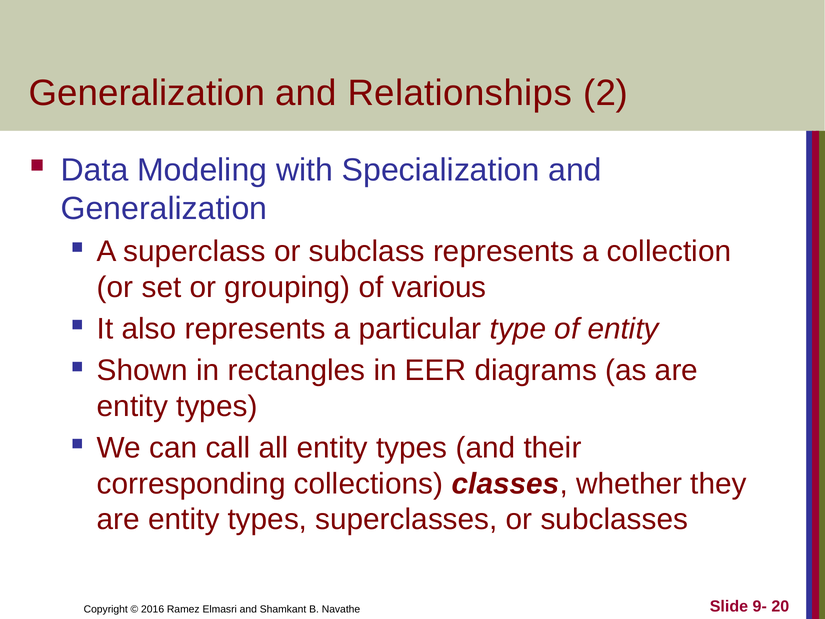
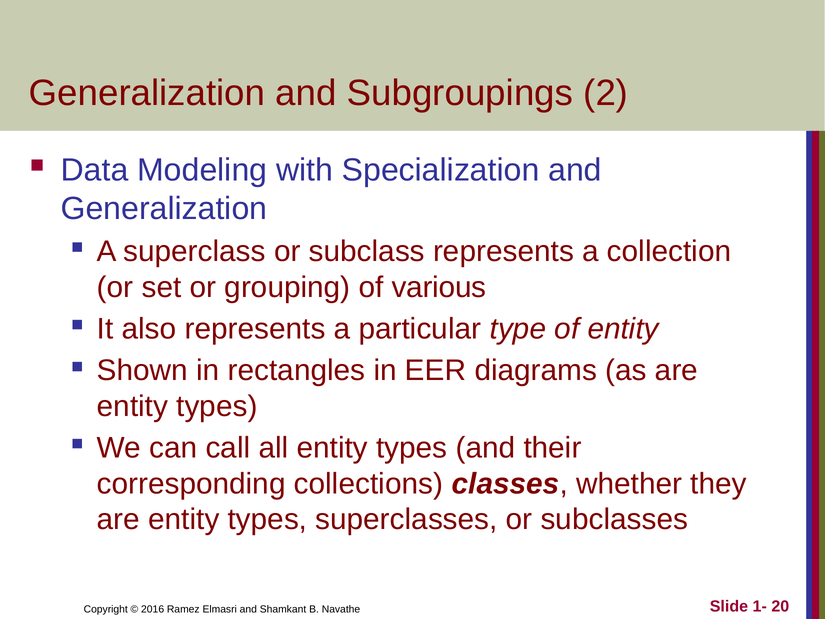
Relationships: Relationships -> Subgroupings
9-: 9- -> 1-
